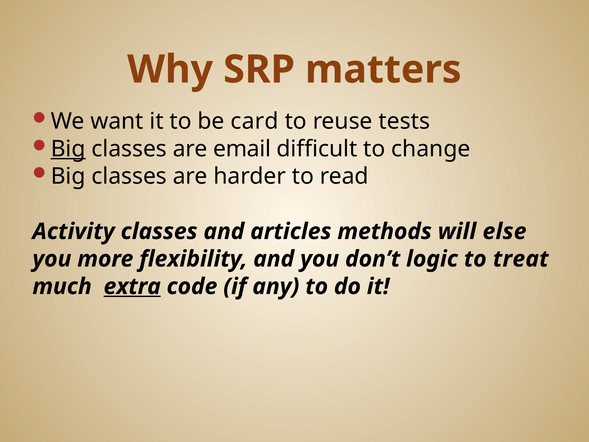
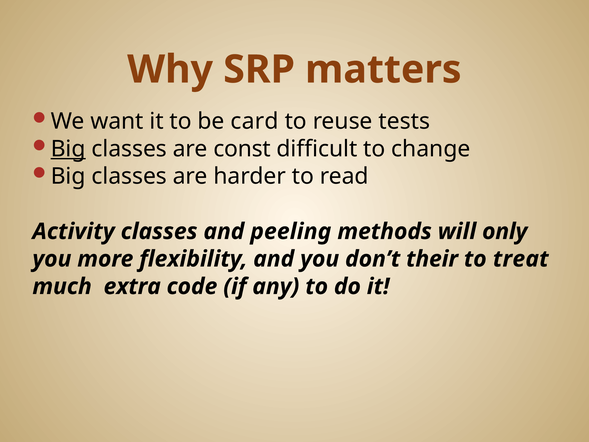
email: email -> const
articles: articles -> peeling
else: else -> only
logic: logic -> their
extra underline: present -> none
